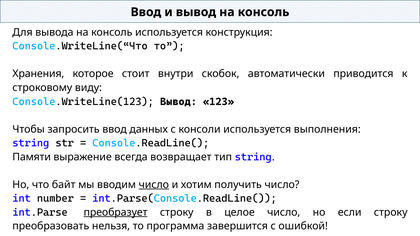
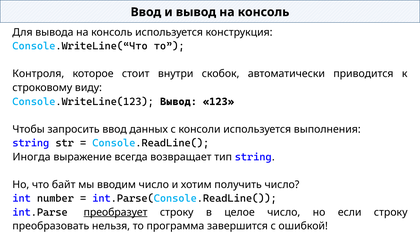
Хранения: Хранения -> Контроля
Памяти: Памяти -> Иногда
число at (154, 185) underline: present -> none
